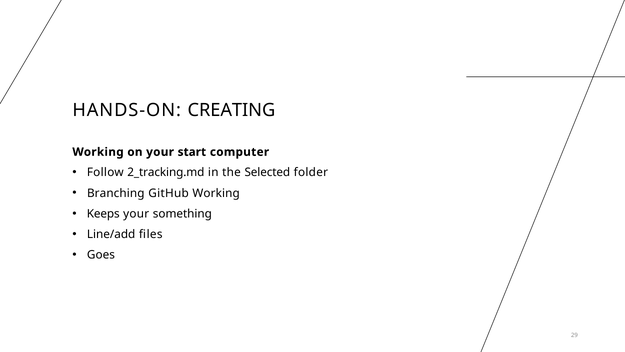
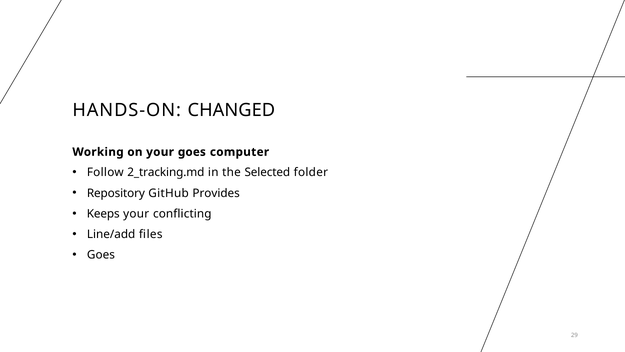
CREATING: CREATING -> CHANGED
your start: start -> goes
Branching: Branching -> Repository
GitHub Working: Working -> Provides
something: something -> conflicting
